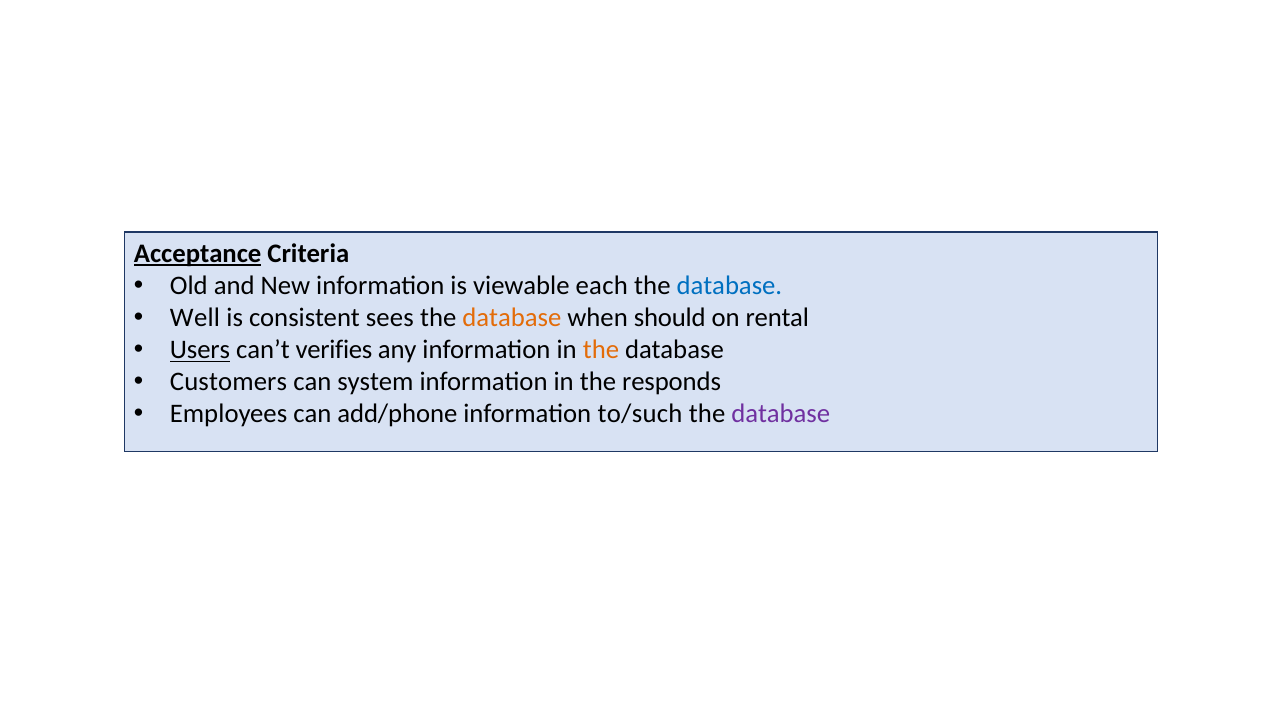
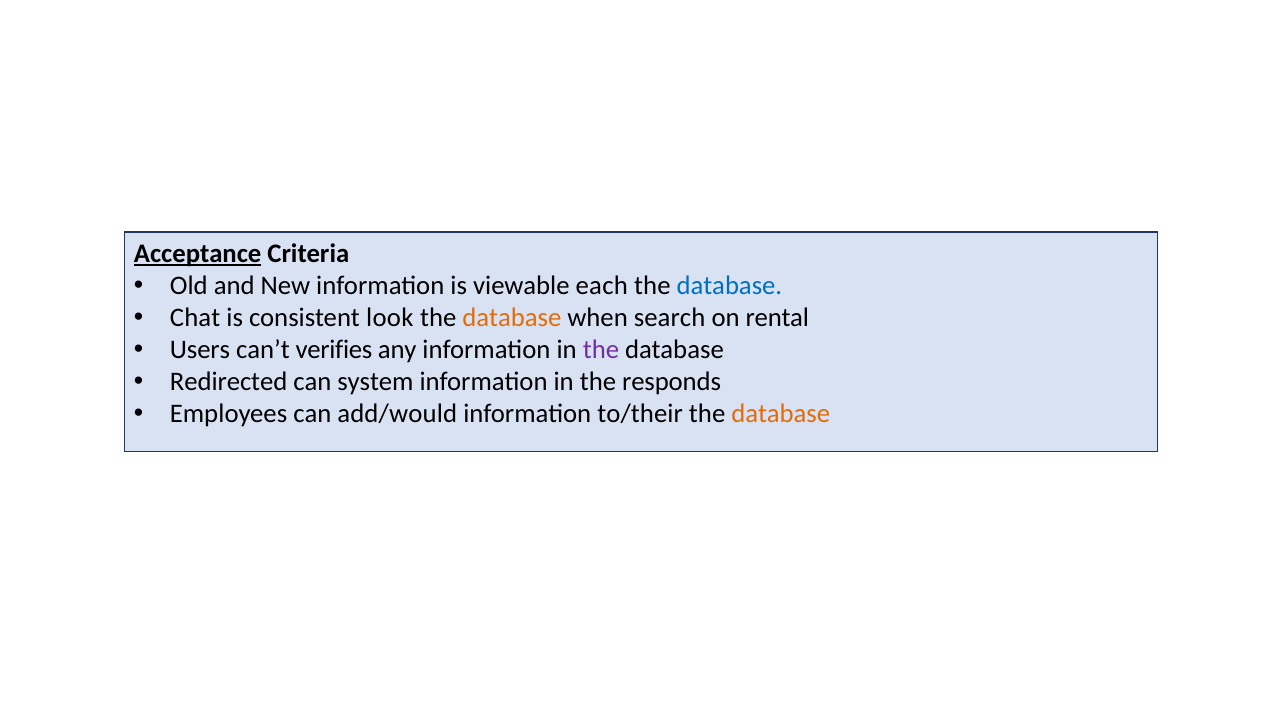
Well: Well -> Chat
sees: sees -> look
should: should -> search
Users underline: present -> none
the at (601, 350) colour: orange -> purple
Customers: Customers -> Redirected
add/phone: add/phone -> add/would
to/such: to/such -> to/their
database at (781, 414) colour: purple -> orange
